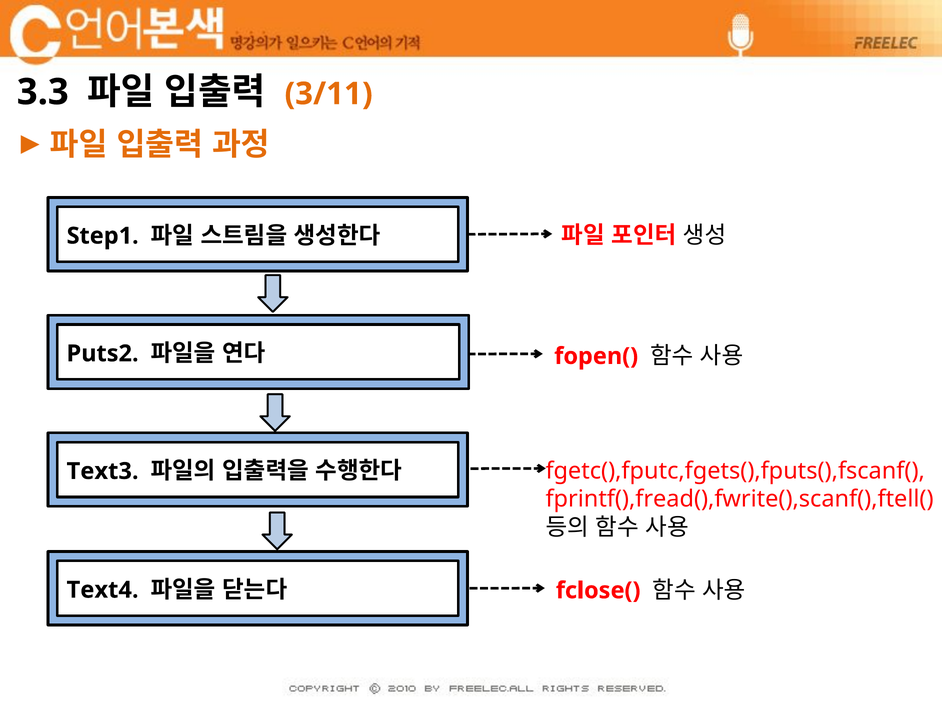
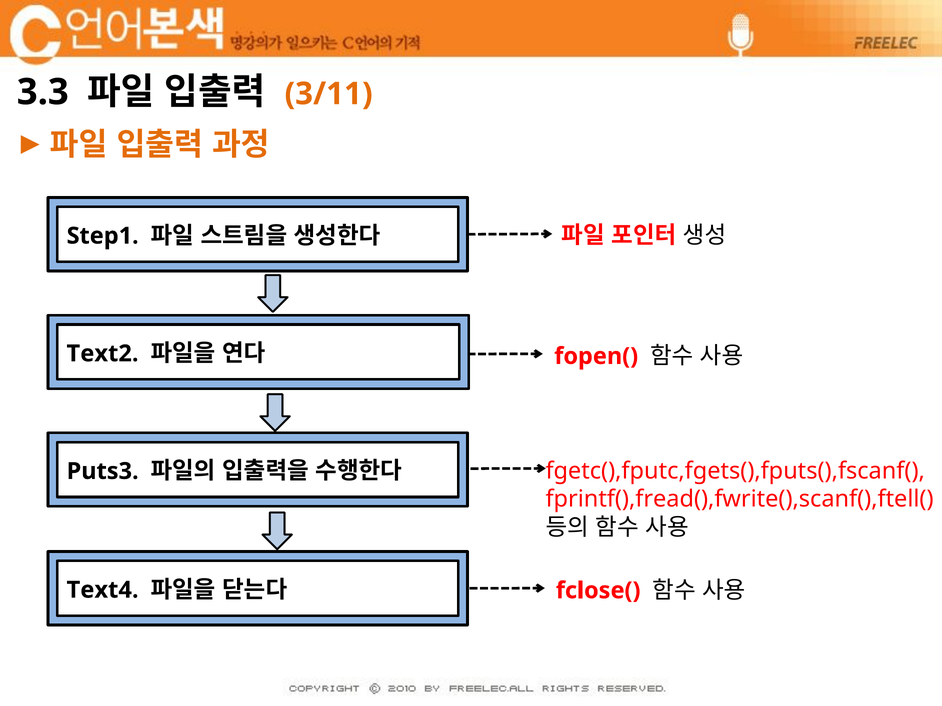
Puts2: Puts2 -> Text2
Text3: Text3 -> Puts3
